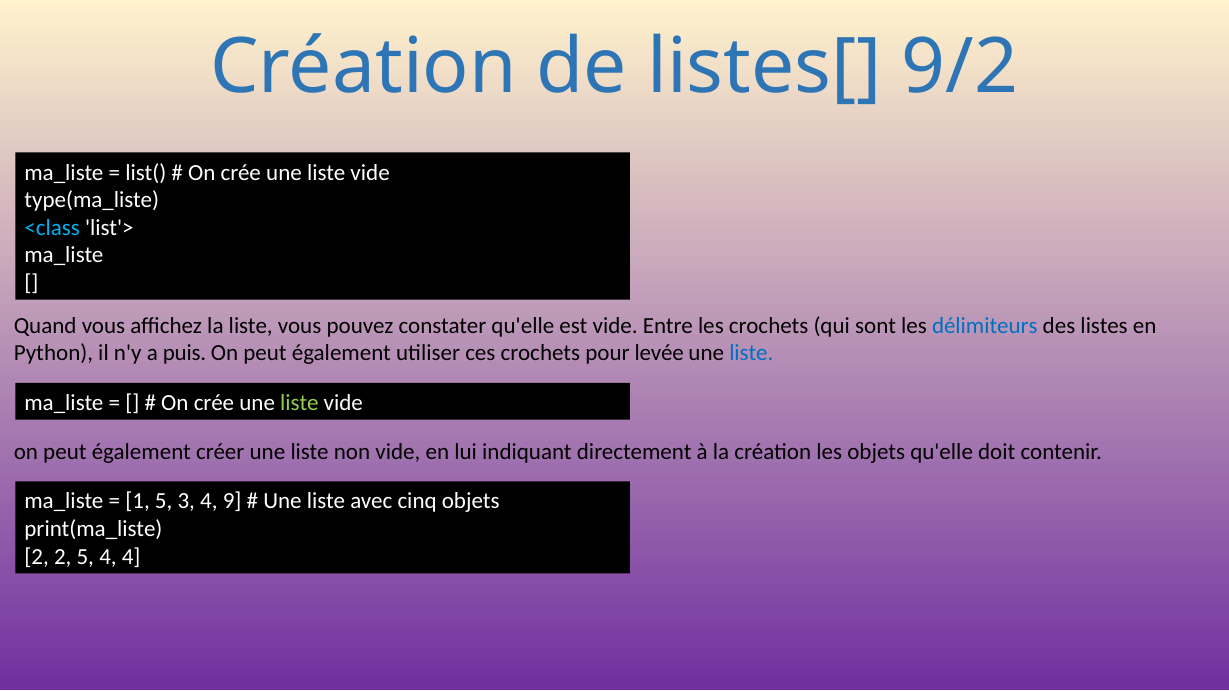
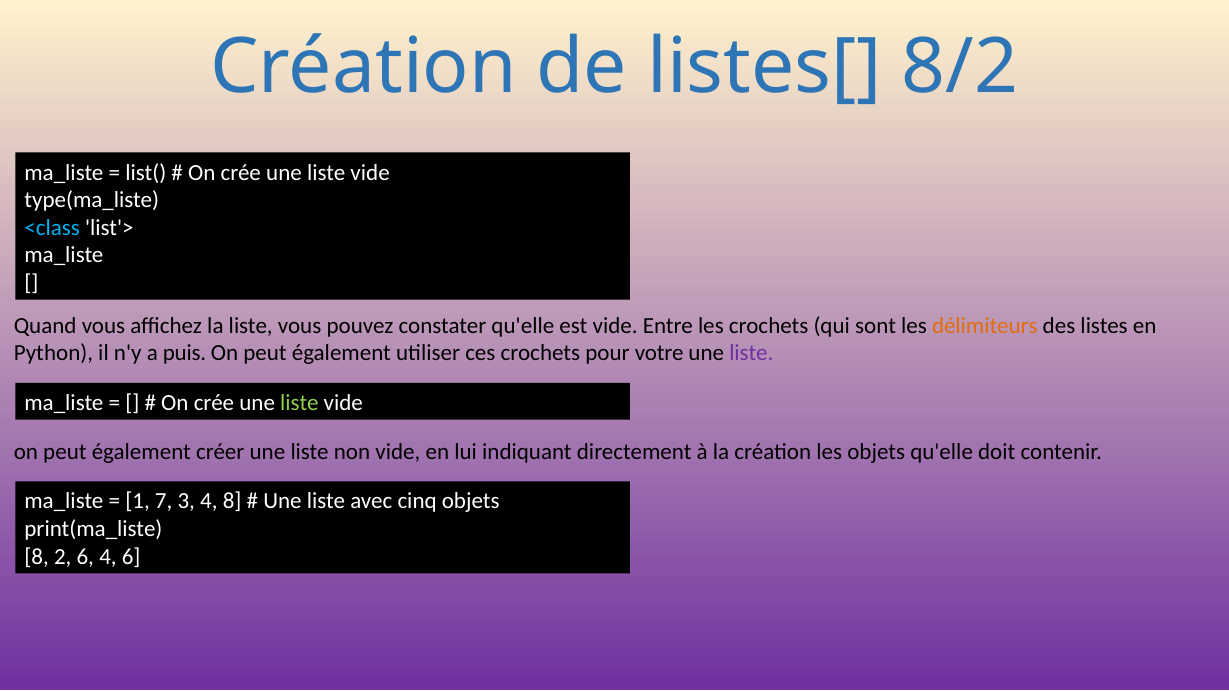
9/2: 9/2 -> 8/2
délimiteurs colour: blue -> orange
levée: levée -> votre
liste at (751, 353) colour: blue -> purple
1 5: 5 -> 7
4 9: 9 -> 8
2 at (37, 557): 2 -> 8
2 5: 5 -> 6
4 4: 4 -> 6
